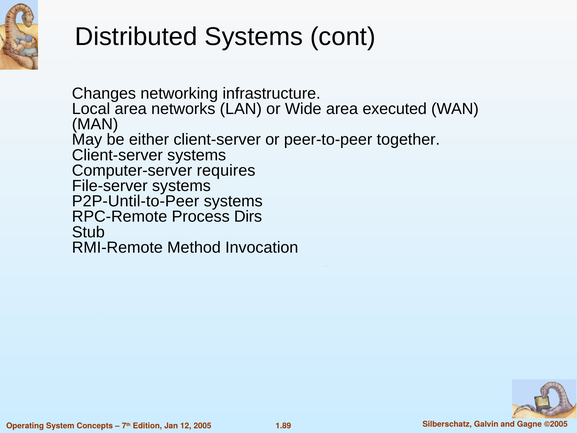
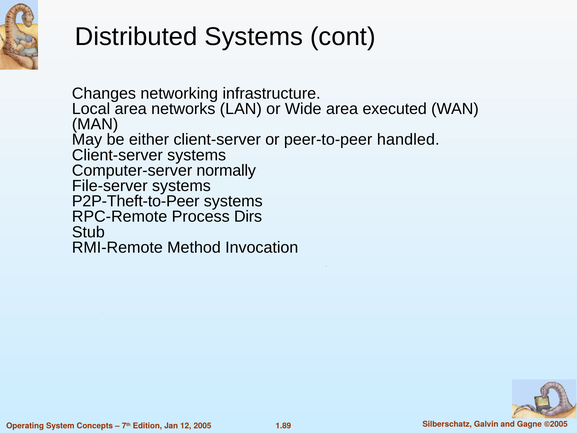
together: together -> handled
requires: requires -> normally
P2P-Until-to-Peer: P2P-Until-to-Peer -> P2P-Theft-to-Peer
